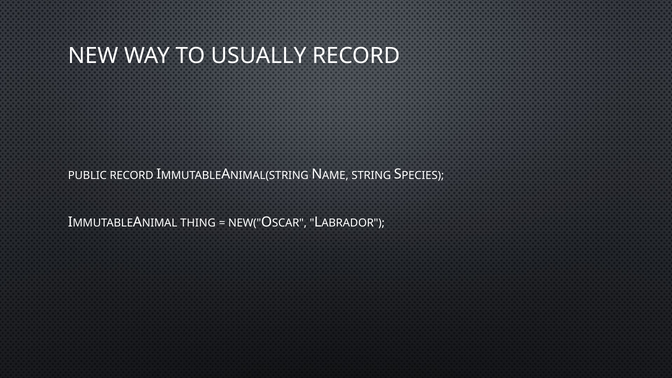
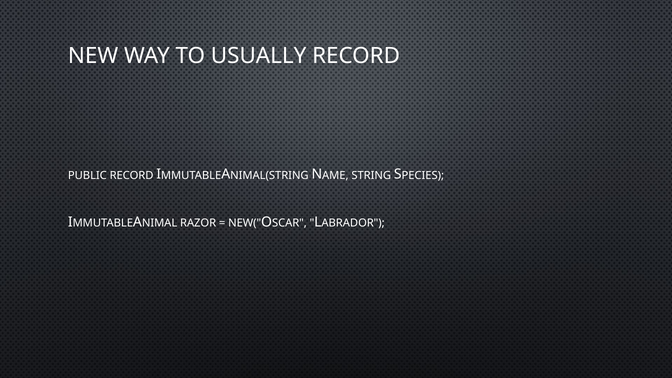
THING: THING -> RAZOR
